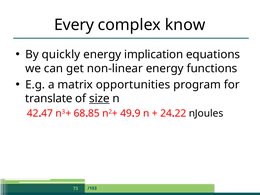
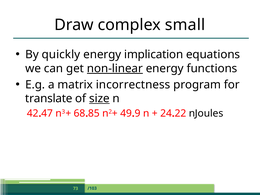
Every: Every -> Draw
know: know -> small
non-linear underline: none -> present
opportunities: opportunities -> incorrectness
